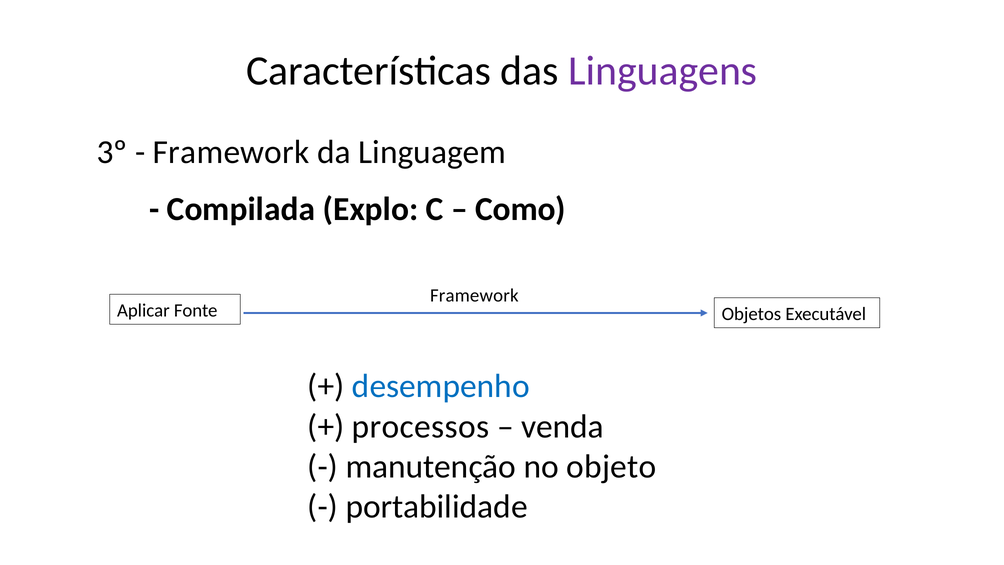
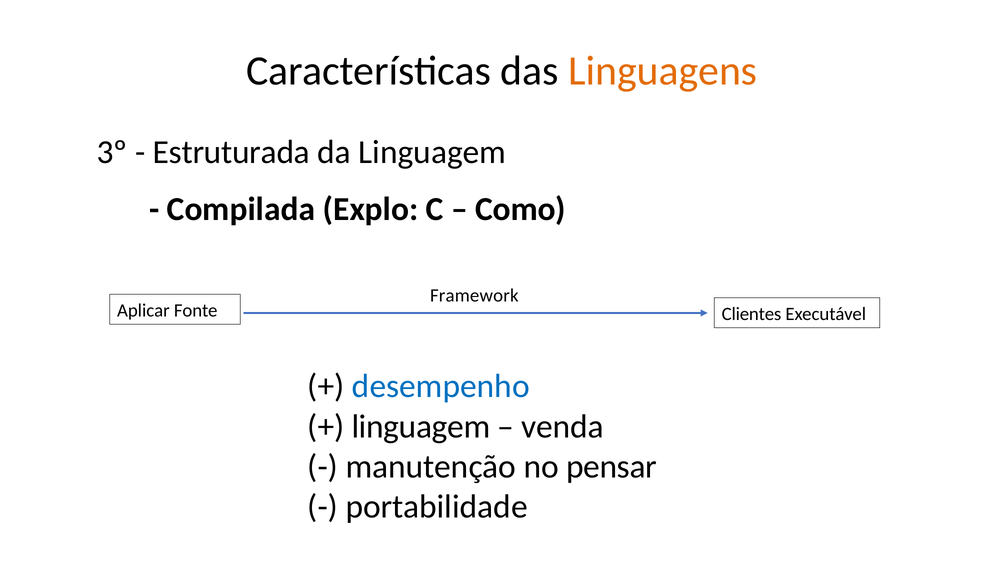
Linguagens colour: purple -> orange
Framework at (231, 152): Framework -> Estruturada
Objetos: Objetos -> Clientes
processos at (421, 426): processos -> linguagem
objeto: objeto -> pensar
